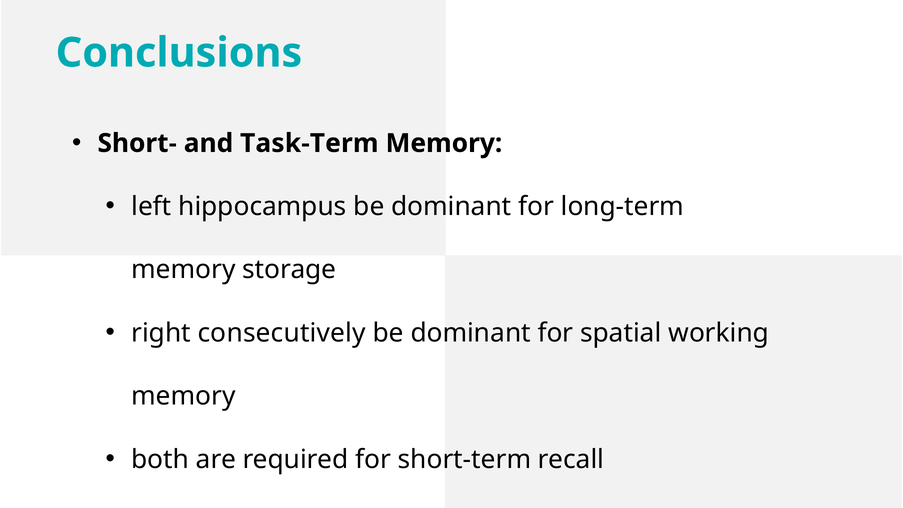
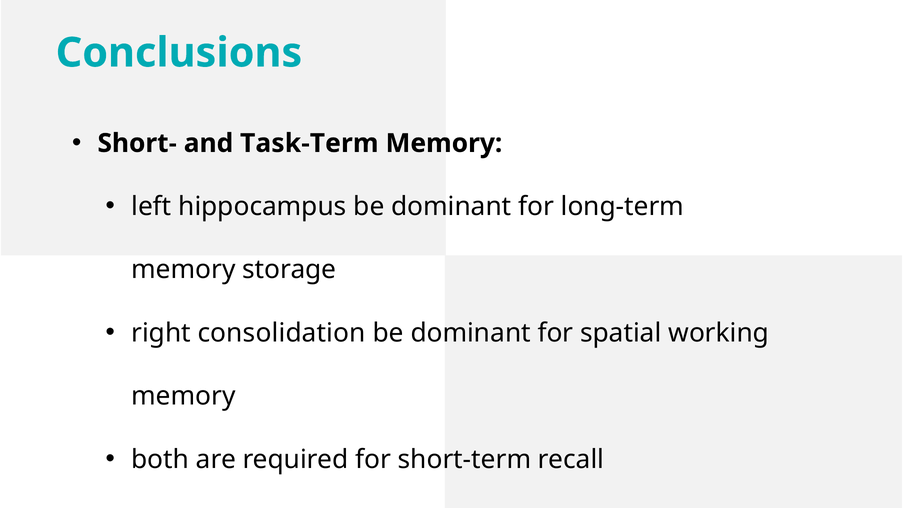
consecutively: consecutively -> consolidation
